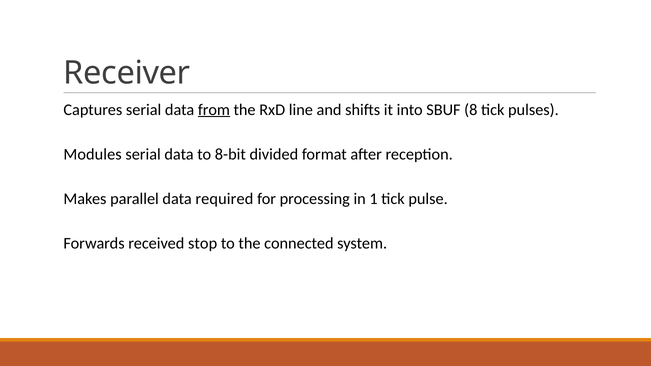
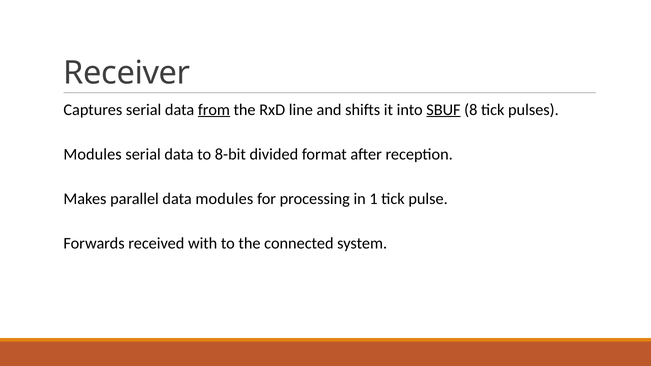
SBUF underline: none -> present
data required: required -> modules
stop: stop -> with
